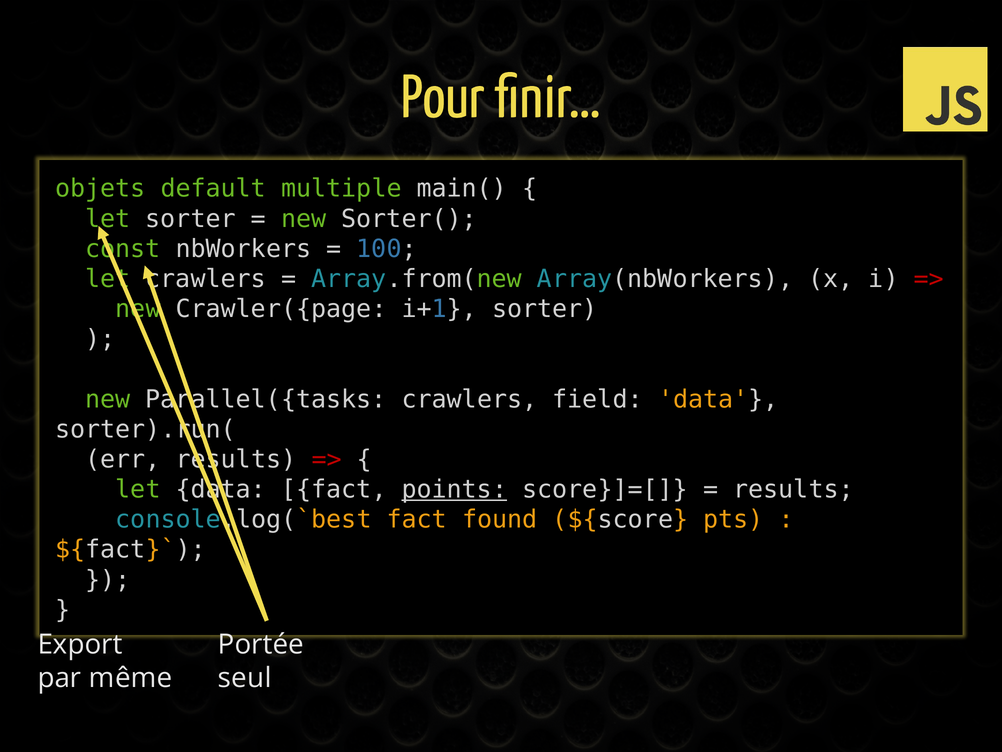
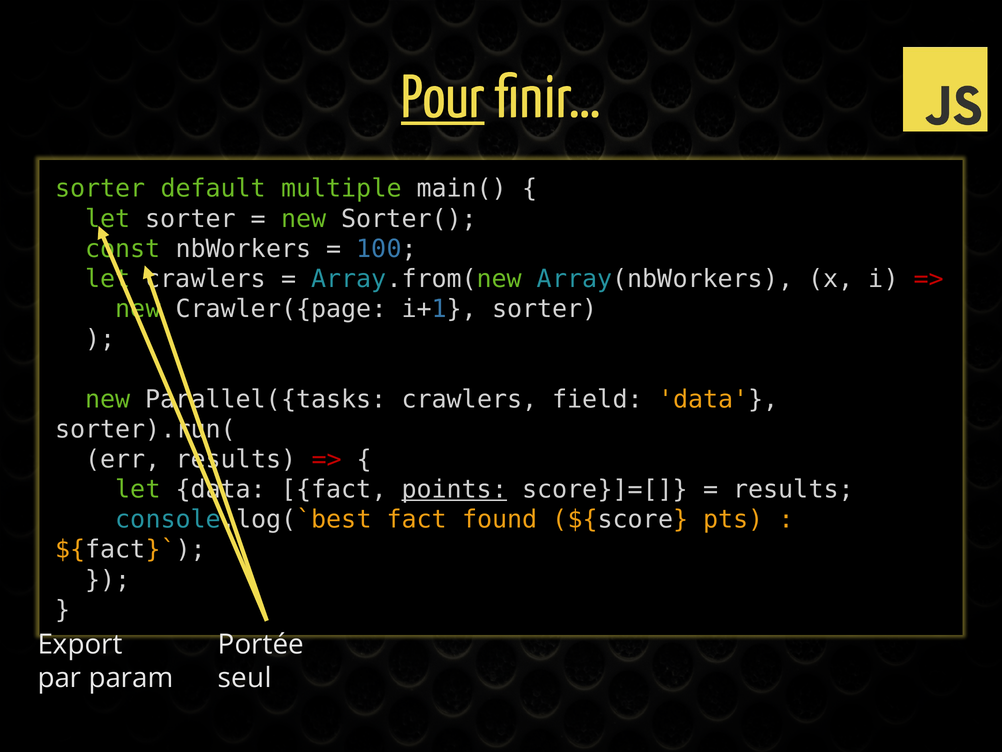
Pour underline: none -> present
objets at (100, 189): objets -> sorter
même: même -> param
